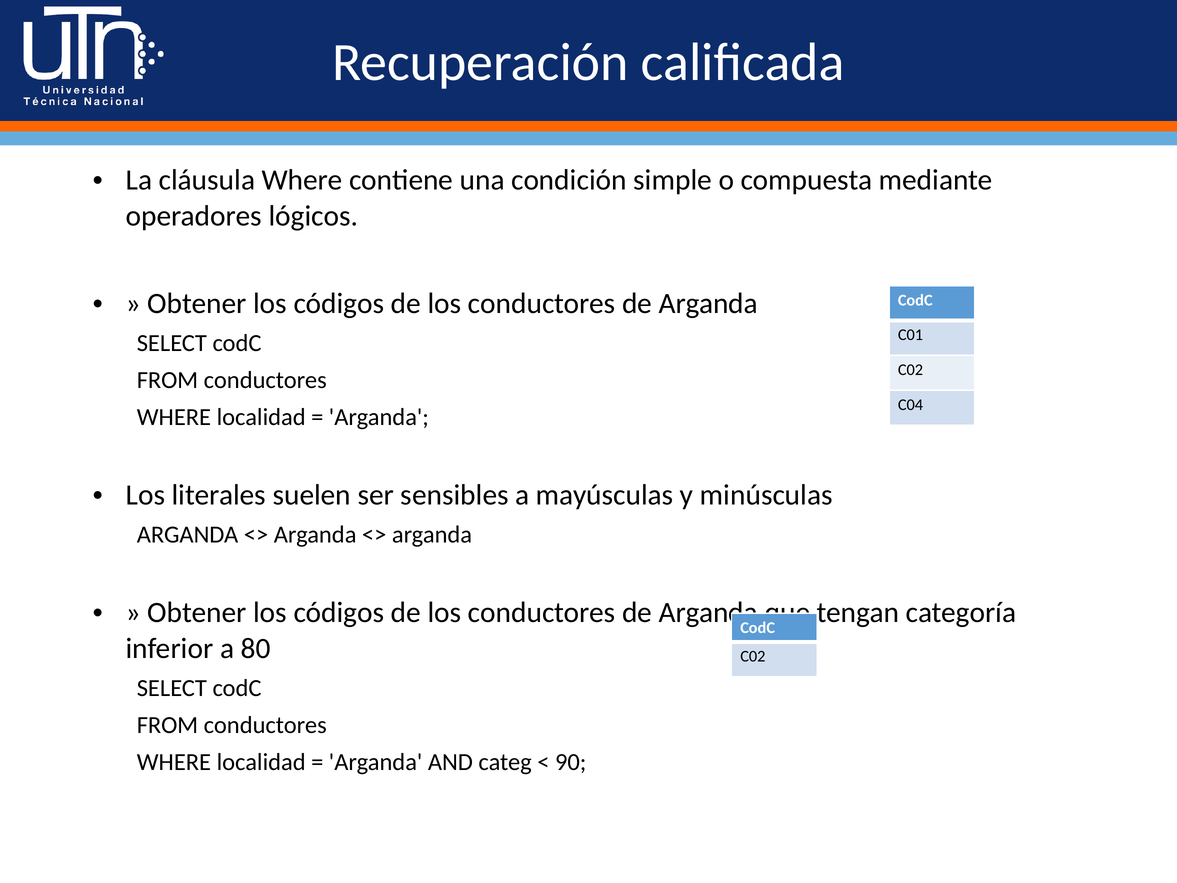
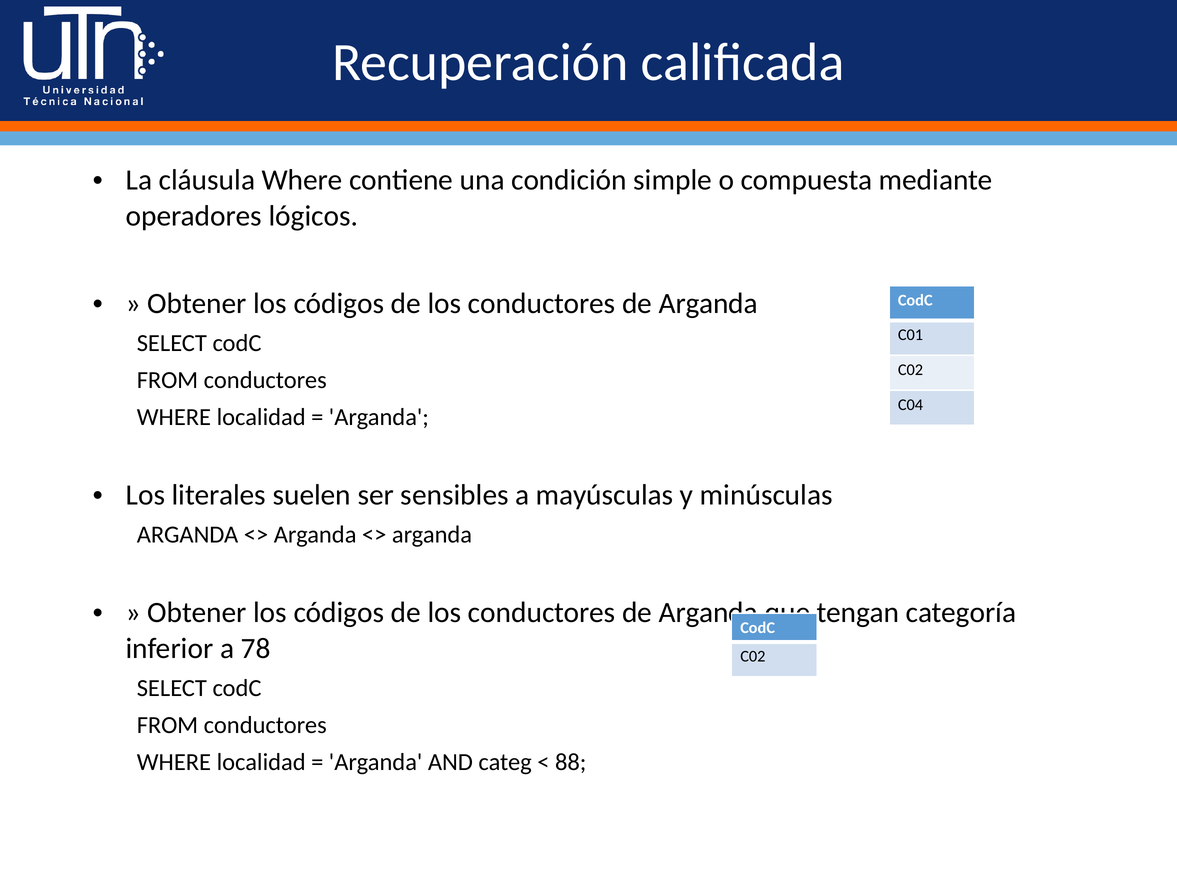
80: 80 -> 78
90: 90 -> 88
